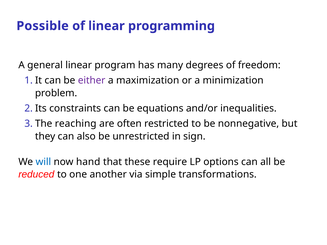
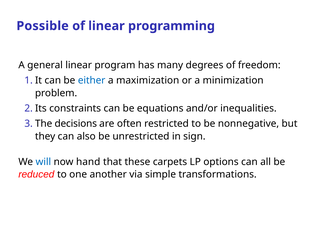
either colour: purple -> blue
reaching: reaching -> decisions
require: require -> carpets
